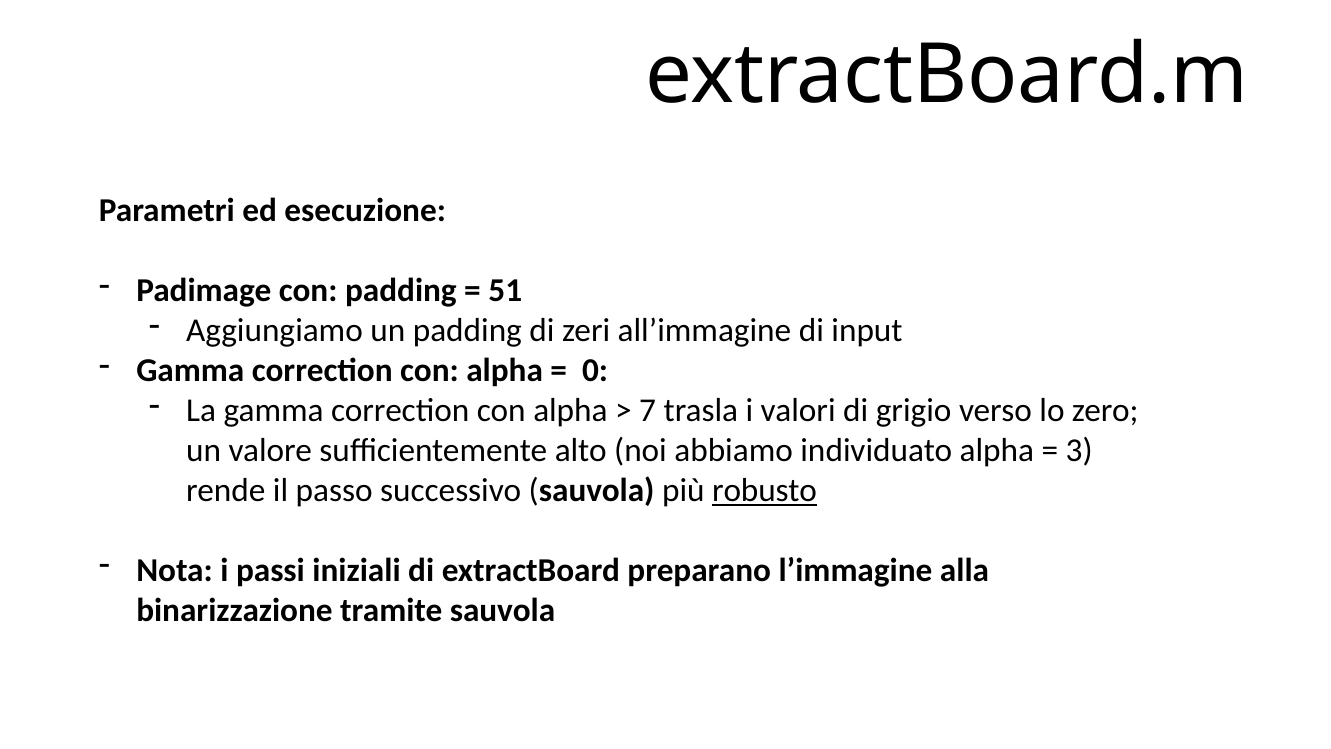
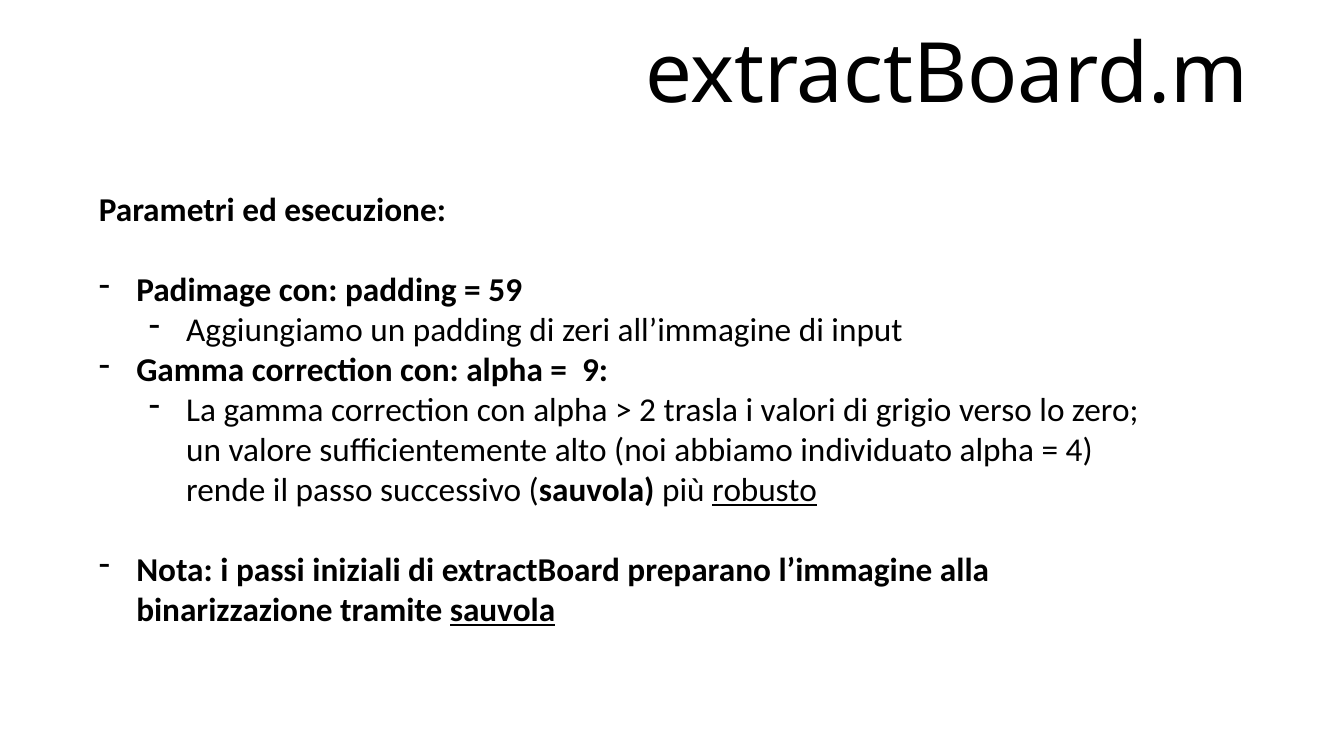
51: 51 -> 59
0: 0 -> 9
7: 7 -> 2
3: 3 -> 4
sauvola at (503, 610) underline: none -> present
